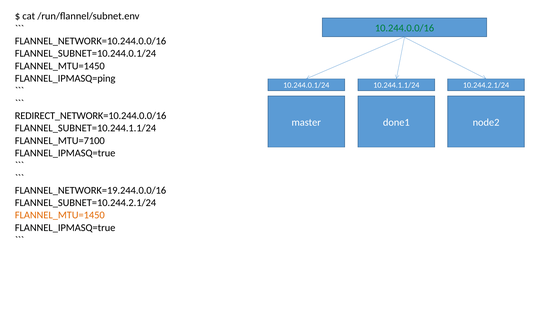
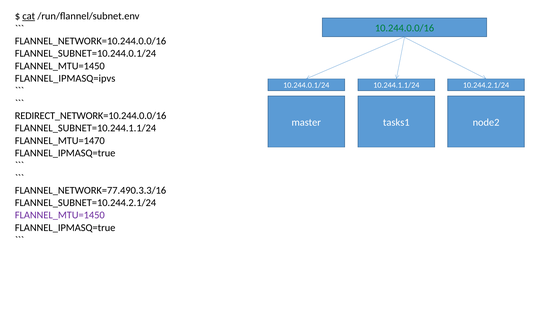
cat underline: none -> present
FLANNEL_IPMASQ=ping: FLANNEL_IPMASQ=ping -> FLANNEL_IPMASQ=ipvs
done1: done1 -> tasks1
FLANNEL_MTU=7100: FLANNEL_MTU=7100 -> FLANNEL_MTU=1470
FLANNEL_NETWORK=19.244.0.0/16: FLANNEL_NETWORK=19.244.0.0/16 -> FLANNEL_NETWORK=77.490.3.3/16
FLANNEL_MTU=1450 at (60, 216) colour: orange -> purple
